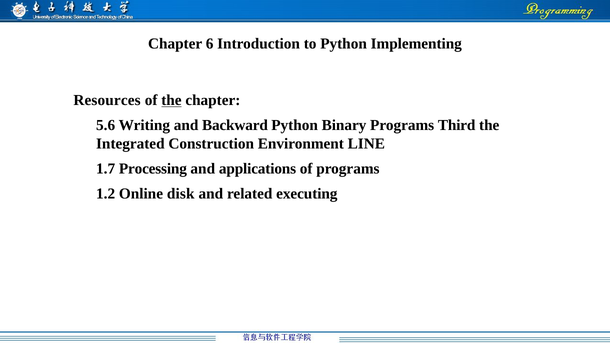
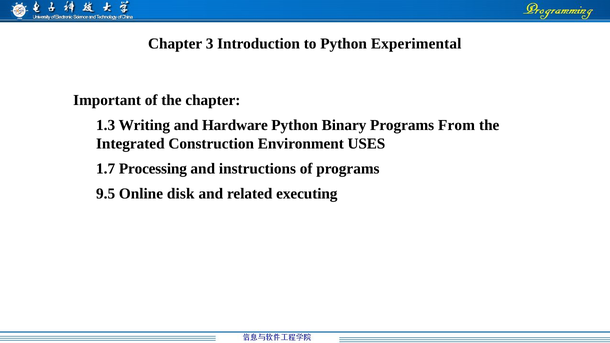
6: 6 -> 3
Implementing: Implementing -> Experimental
Resources: Resources -> Important
the at (171, 100) underline: present -> none
5.6: 5.6 -> 1.3
Backward: Backward -> Hardware
Third: Third -> From
LINE: LINE -> USES
applications: applications -> instructions
1.2: 1.2 -> 9.5
